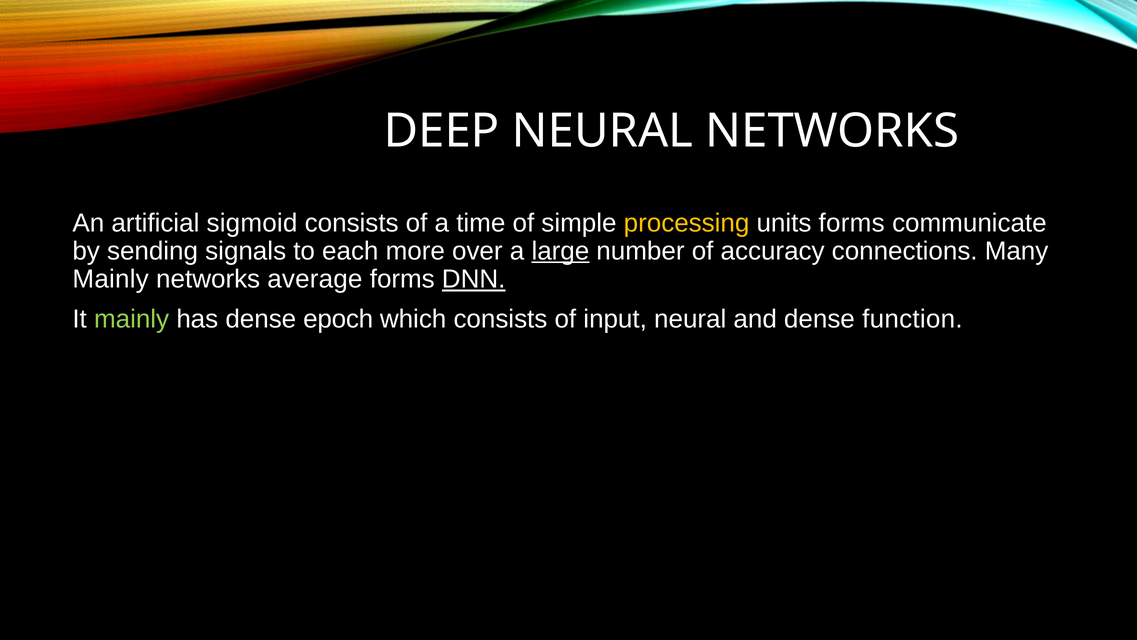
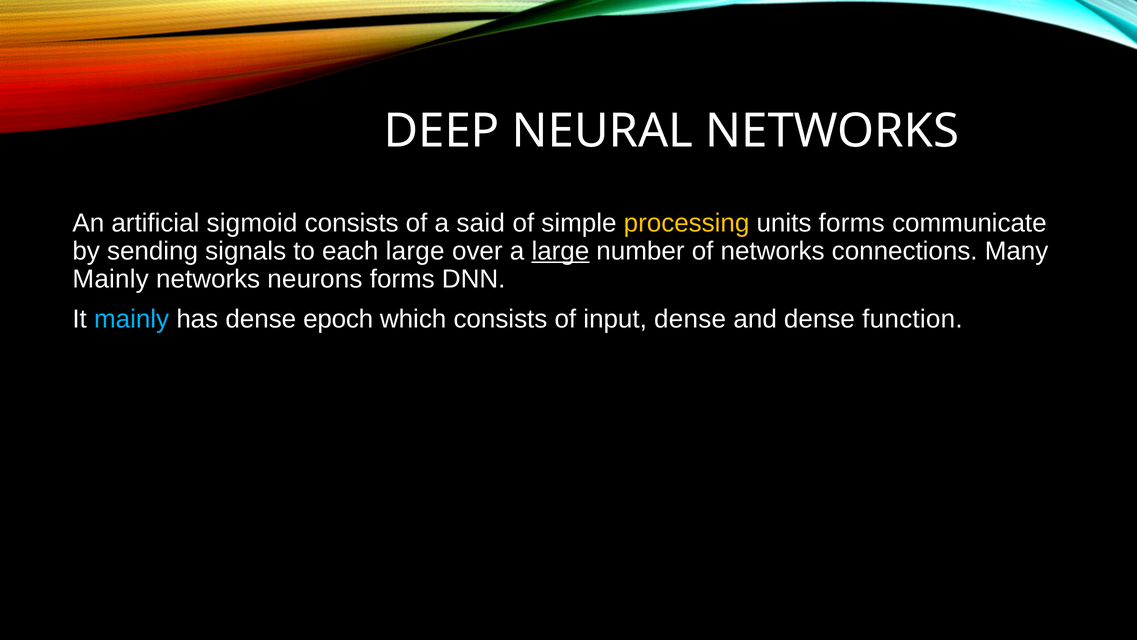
time: time -> said
each more: more -> large
of accuracy: accuracy -> networks
average: average -> neurons
DNN underline: present -> none
mainly at (132, 319) colour: light green -> light blue
input neural: neural -> dense
